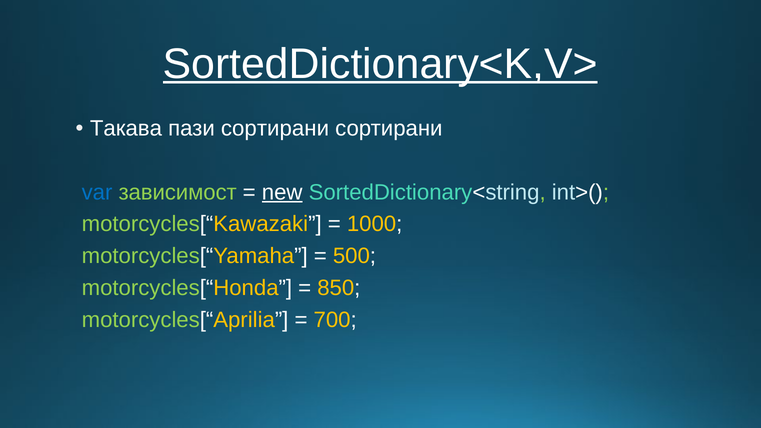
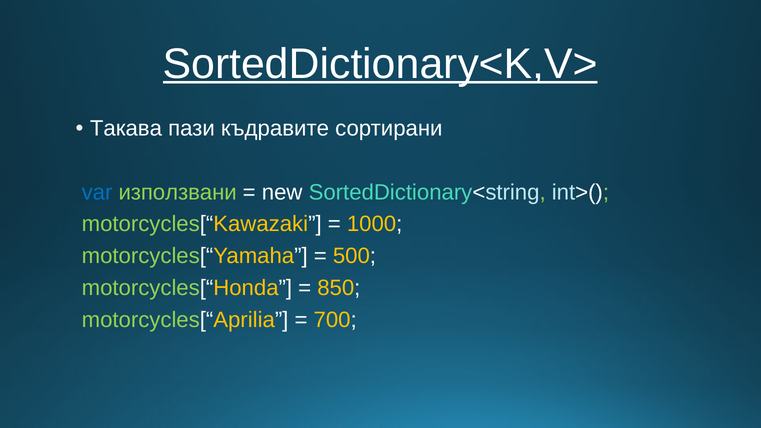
пази сортирани: сортирани -> къдравите
зависимост: зависимост -> използвани
new underline: present -> none
